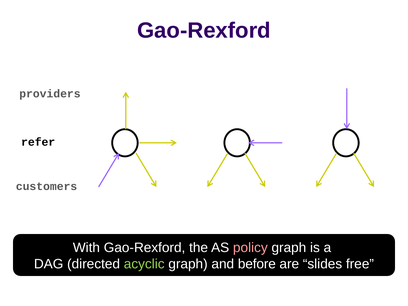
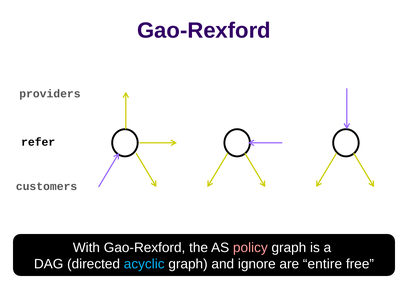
acyclic colour: light green -> light blue
before: before -> ignore
slides: slides -> entire
